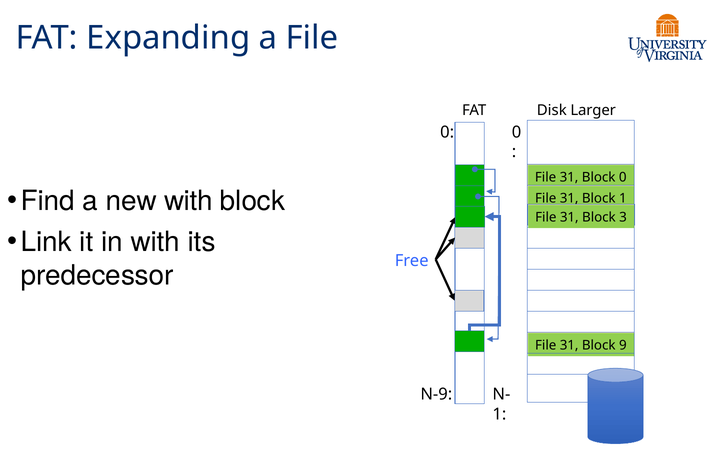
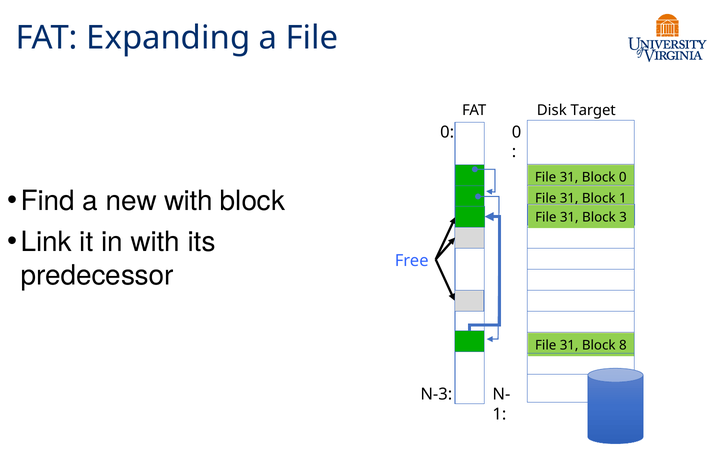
Larger: Larger -> Target
9: 9 -> 8
N-9: N-9 -> N-3
